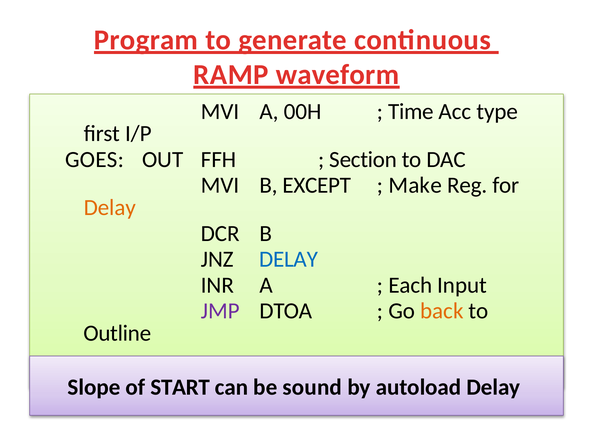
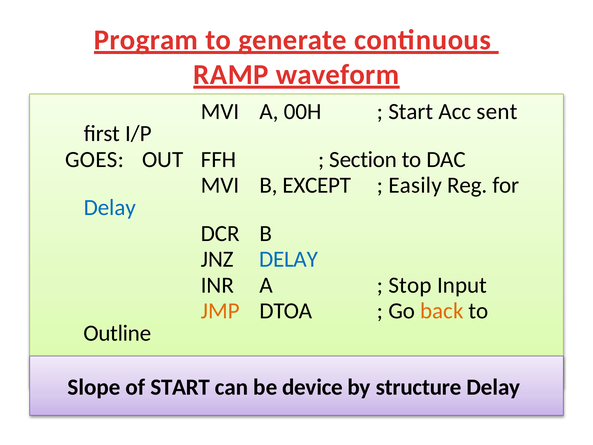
Time at (411, 111): Time -> Start
type: type -> sent
Make: Make -> Easily
Delay at (110, 207) colour: orange -> blue
Each: Each -> Stop
JMP colour: purple -> orange
sound: sound -> device
autoload: autoload -> structure
